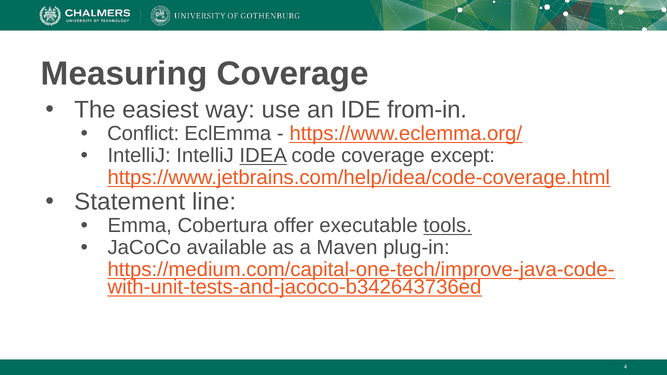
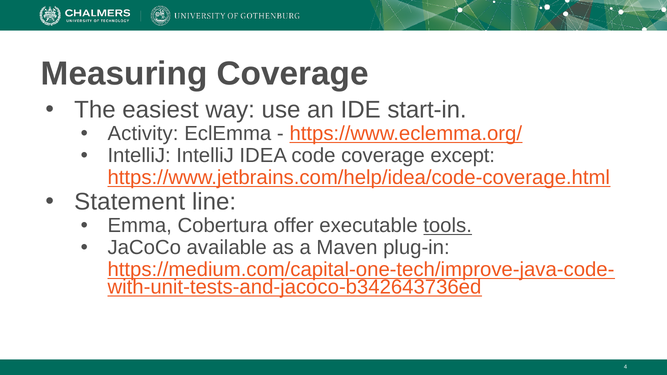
from-in: from-in -> start-in
Conflict: Conflict -> Activity
IDEA underline: present -> none
